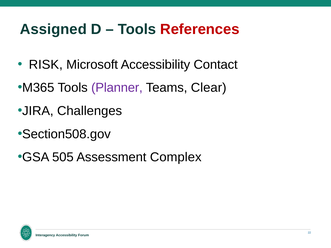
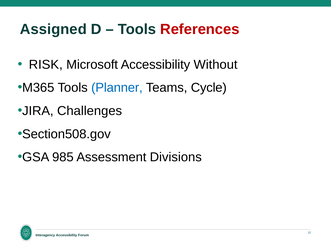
Contact: Contact -> Without
Planner colour: purple -> blue
Clear: Clear -> Cycle
505: 505 -> 985
Complex: Complex -> Divisions
